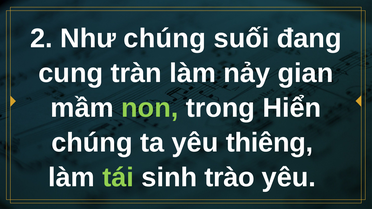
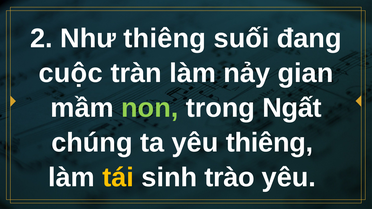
Như chúng: chúng -> thiêng
cung: cung -> cuộc
Hiển: Hiển -> Ngất
tái colour: light green -> yellow
